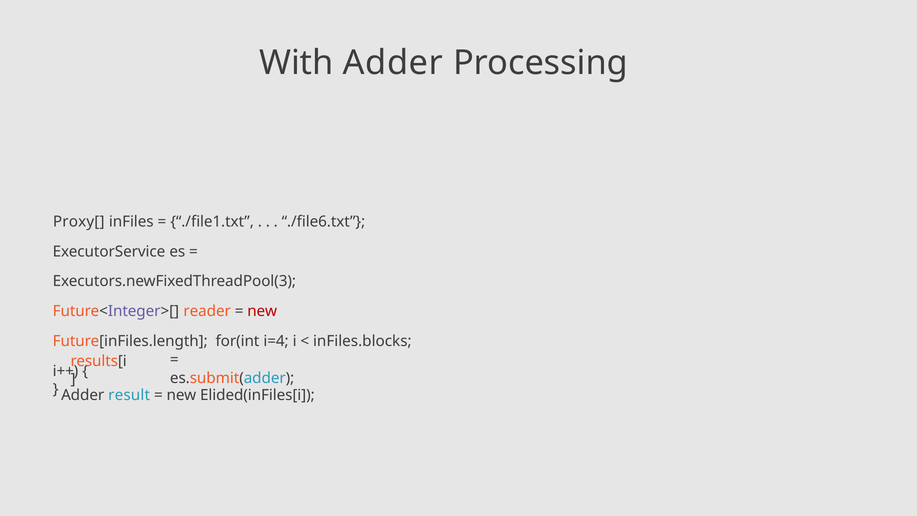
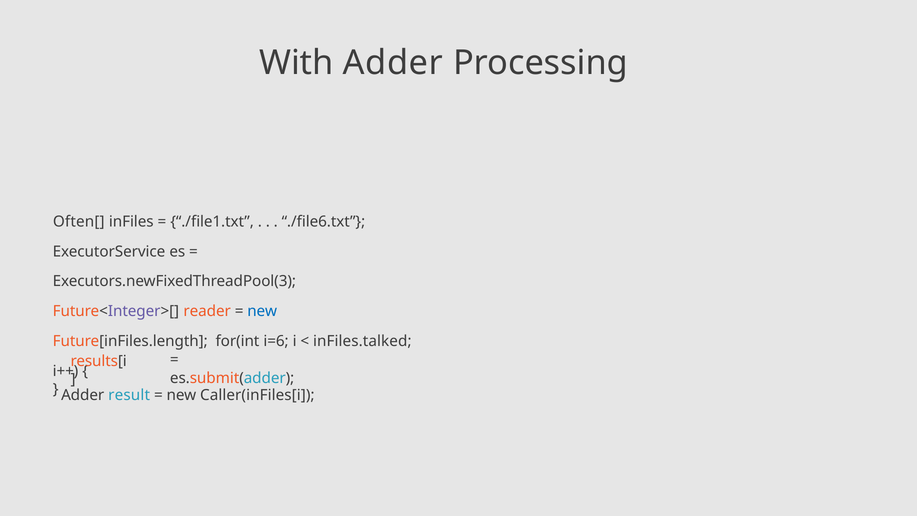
Proxy[: Proxy[ -> Often[
new at (262, 311) colour: red -> blue
i=4: i=4 -> i=6
inFiles.blocks: inFiles.blocks -> inFiles.talked
Elided(inFiles[i: Elided(inFiles[i -> Caller(inFiles[i
